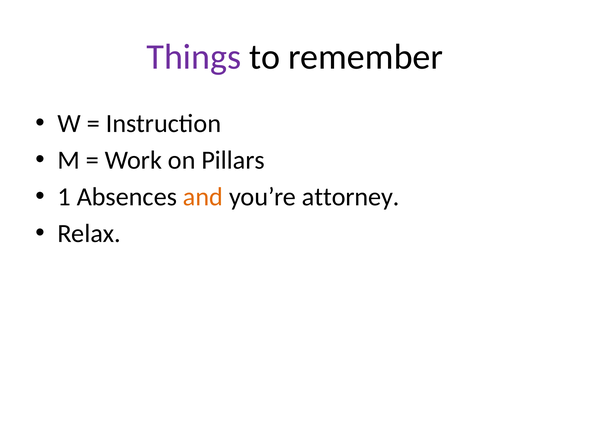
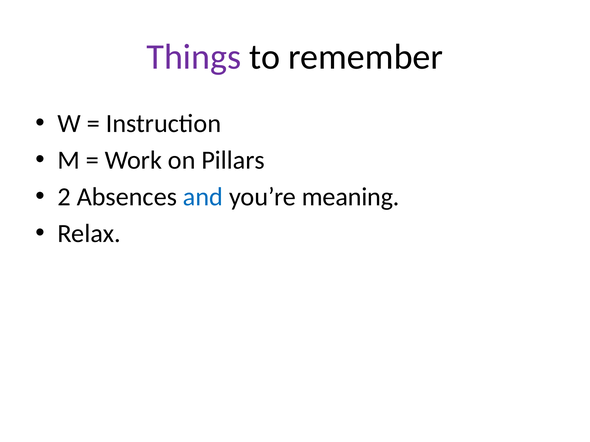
1: 1 -> 2
and colour: orange -> blue
attorney: attorney -> meaning
